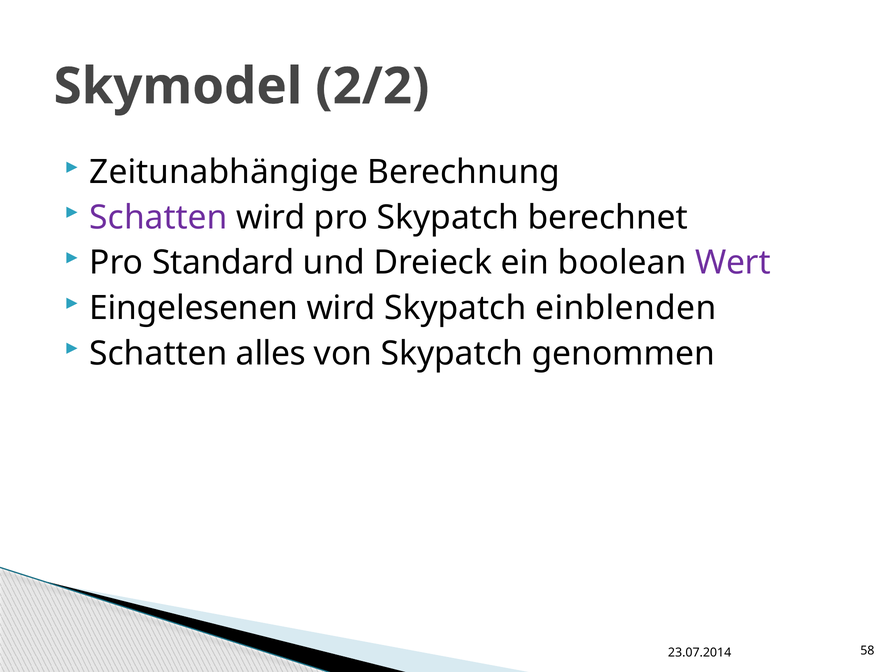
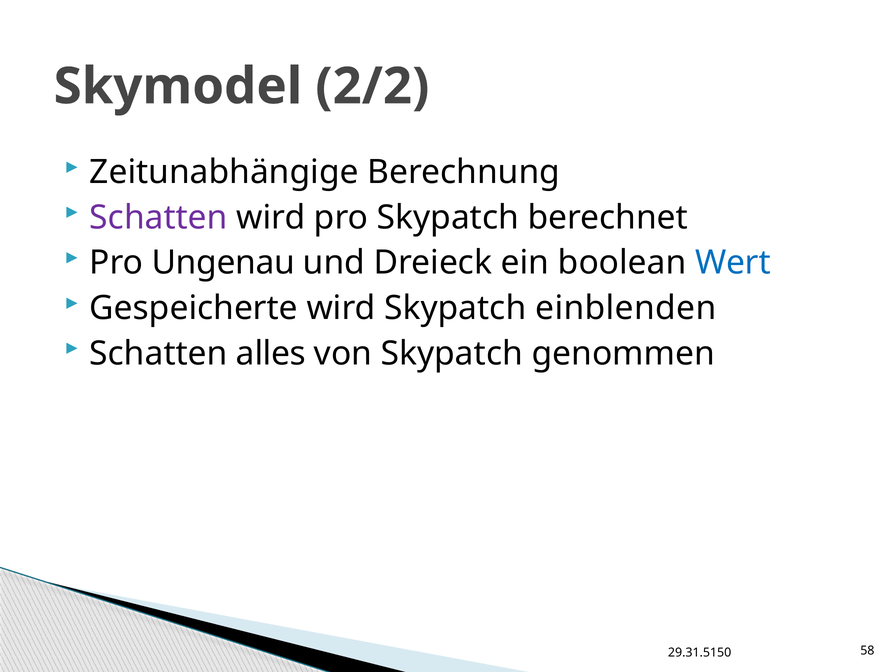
Standard: Standard -> Ungenau
Wert colour: purple -> blue
Eingelesenen: Eingelesenen -> Gespeicherte
23.07.2014: 23.07.2014 -> 29.31.5150
